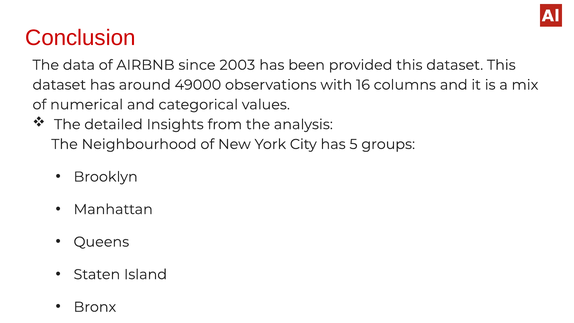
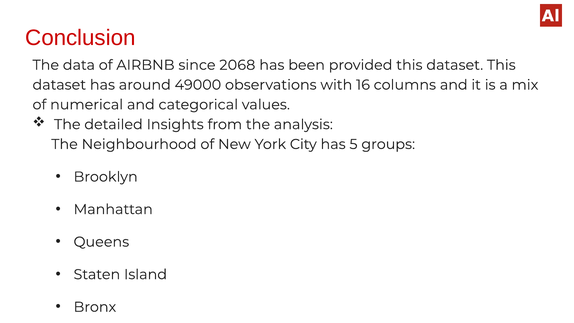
2003: 2003 -> 2068
